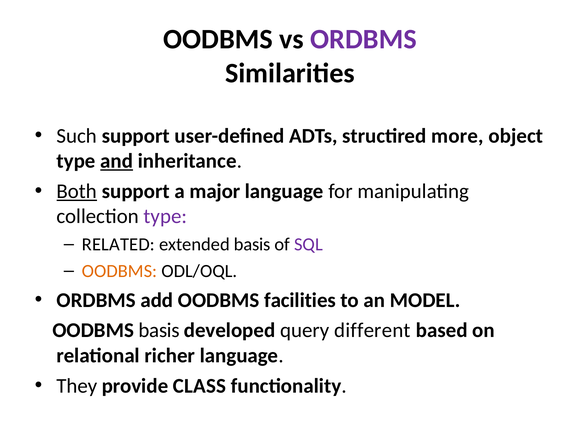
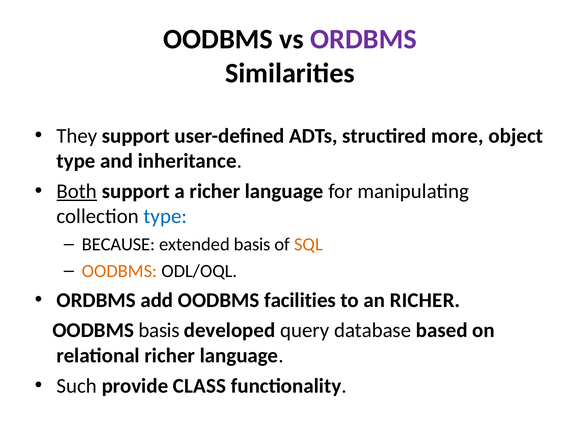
Such: Such -> They
and underline: present -> none
a major: major -> richer
type at (165, 216) colour: purple -> blue
RELATED: RELATED -> BECAUSE
SQL colour: purple -> orange
an MODEL: MODEL -> RICHER
different: different -> database
They: They -> Such
